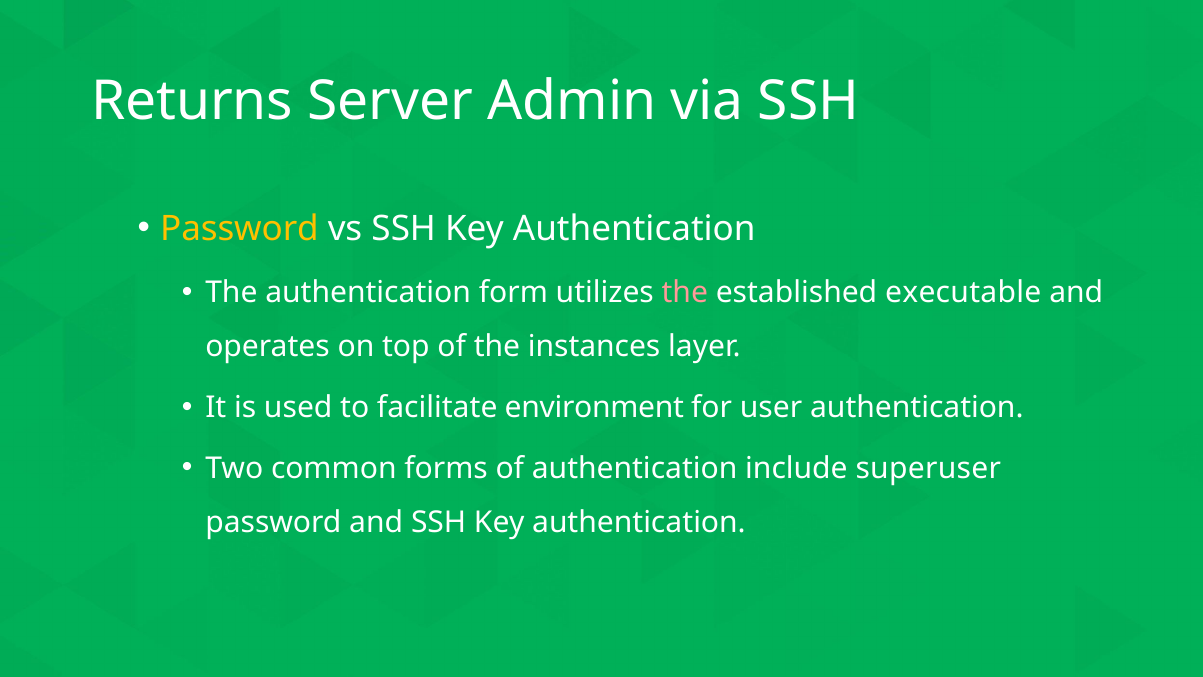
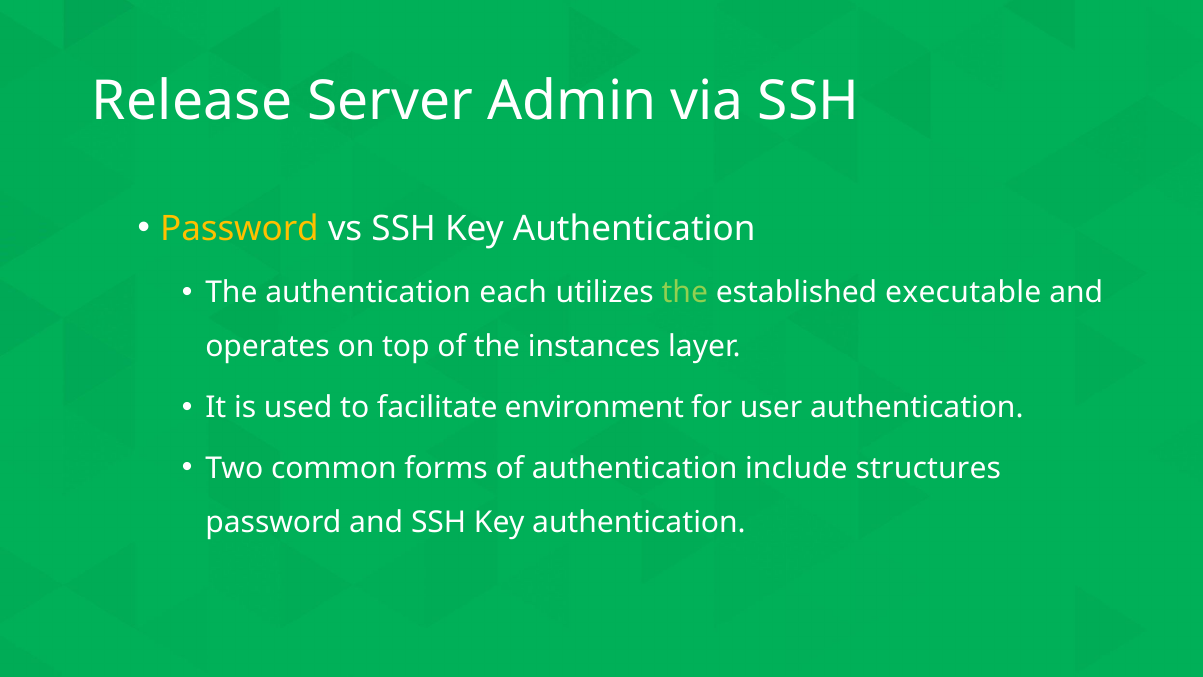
Returns: Returns -> Release
form: form -> each
the at (685, 293) colour: pink -> light green
superuser: superuser -> structures
